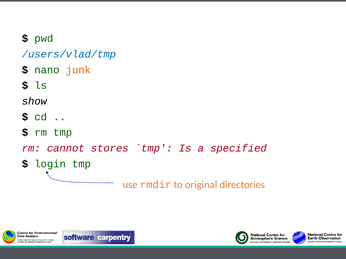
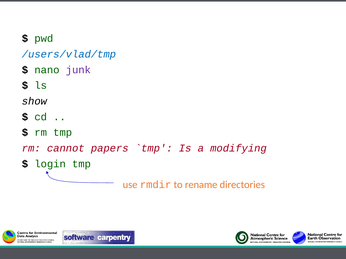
junk colour: orange -> purple
stores: stores -> papers
specified: specified -> modifying
original: original -> rename
